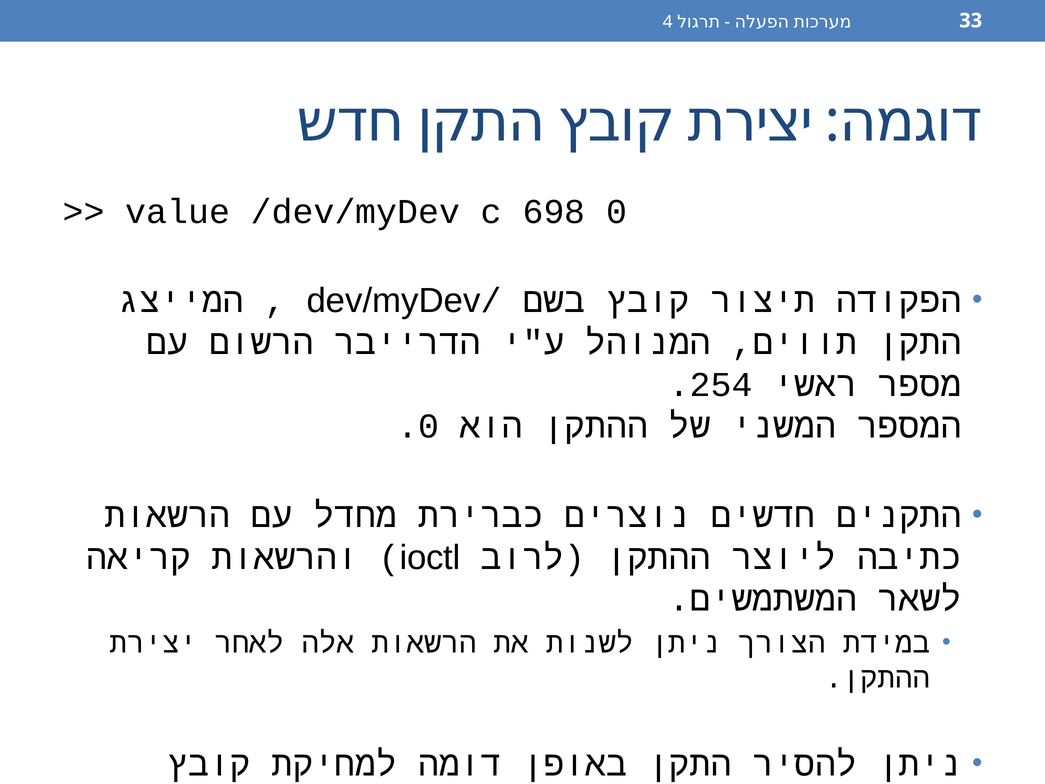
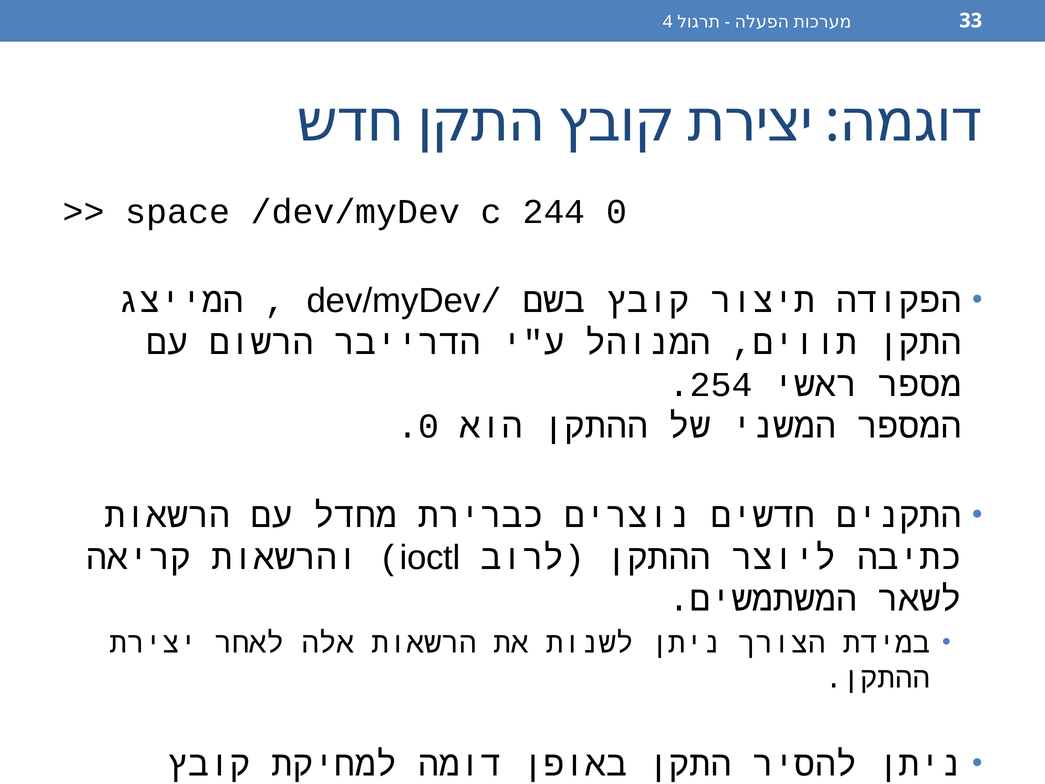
value: value -> space
698: 698 -> 244
